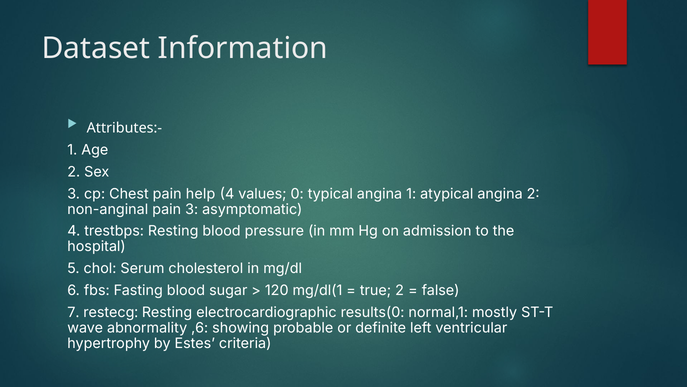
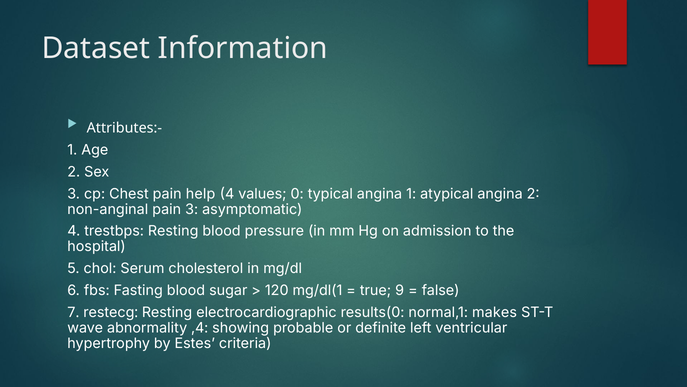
true 2: 2 -> 9
mostly: mostly -> makes
,6: ,6 -> ,4
